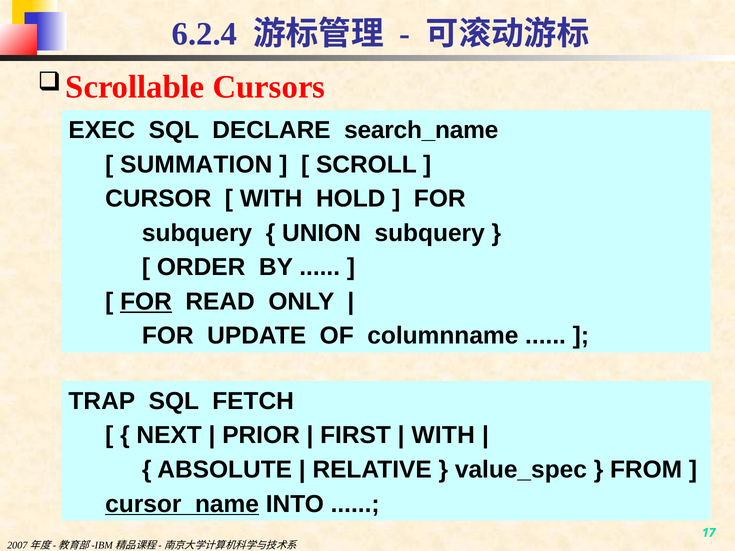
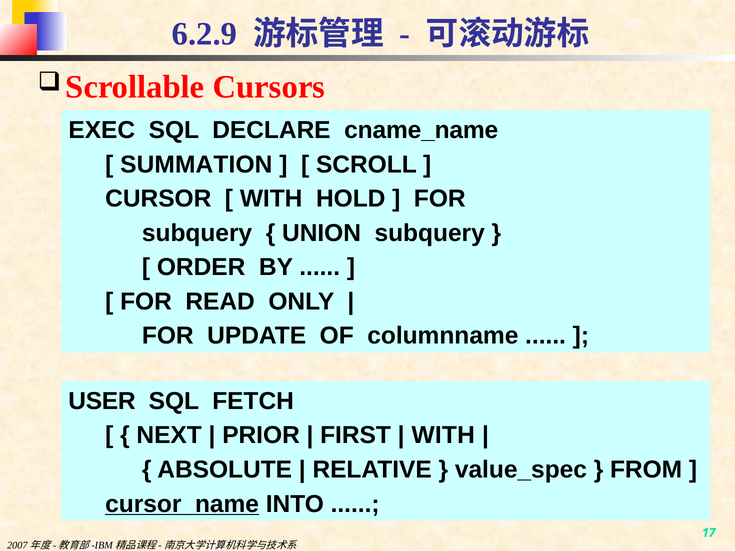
6.2.4: 6.2.4 -> 6.2.9
search_name: search_name -> cname_name
FOR at (146, 302) underline: present -> none
TRAP: TRAP -> USER
